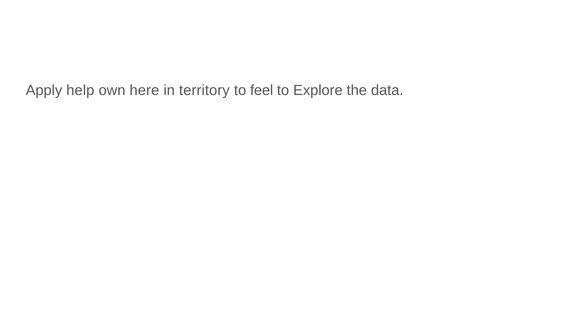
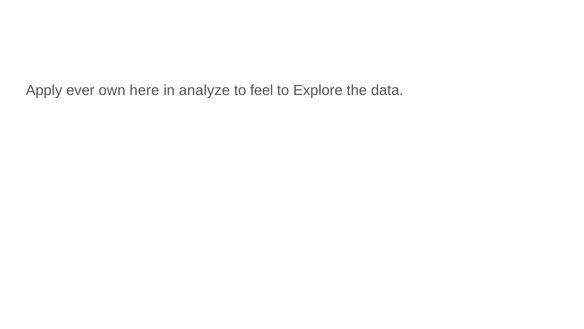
help: help -> ever
territory: territory -> analyze
